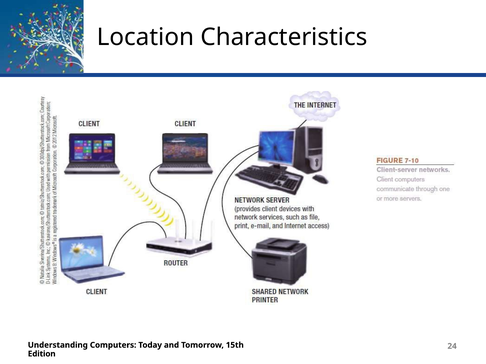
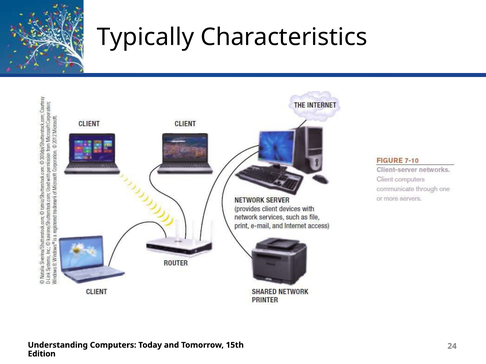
Location: Location -> Typically
